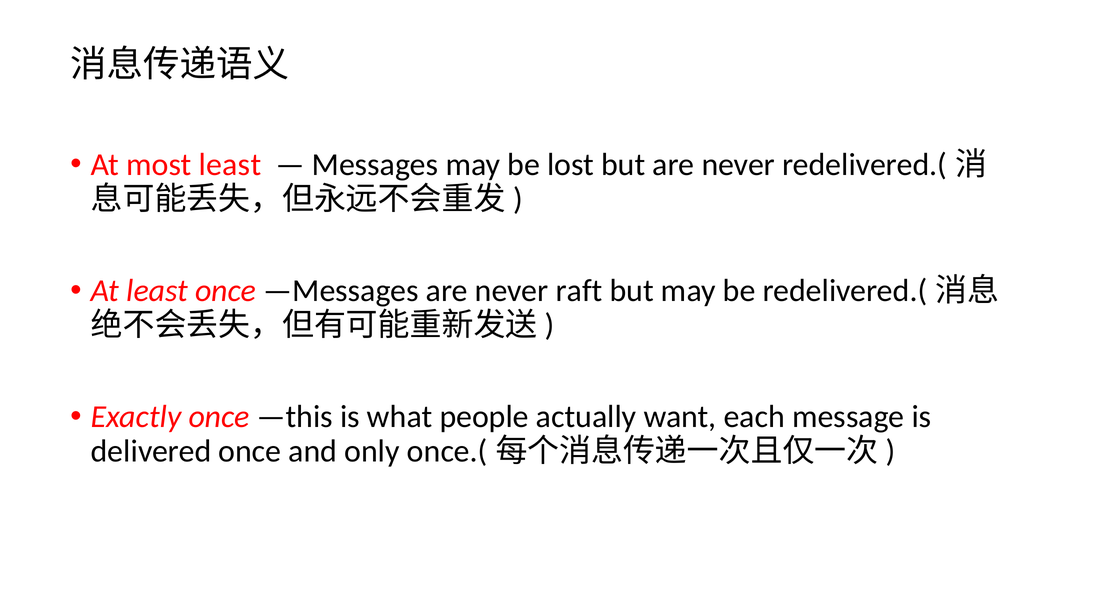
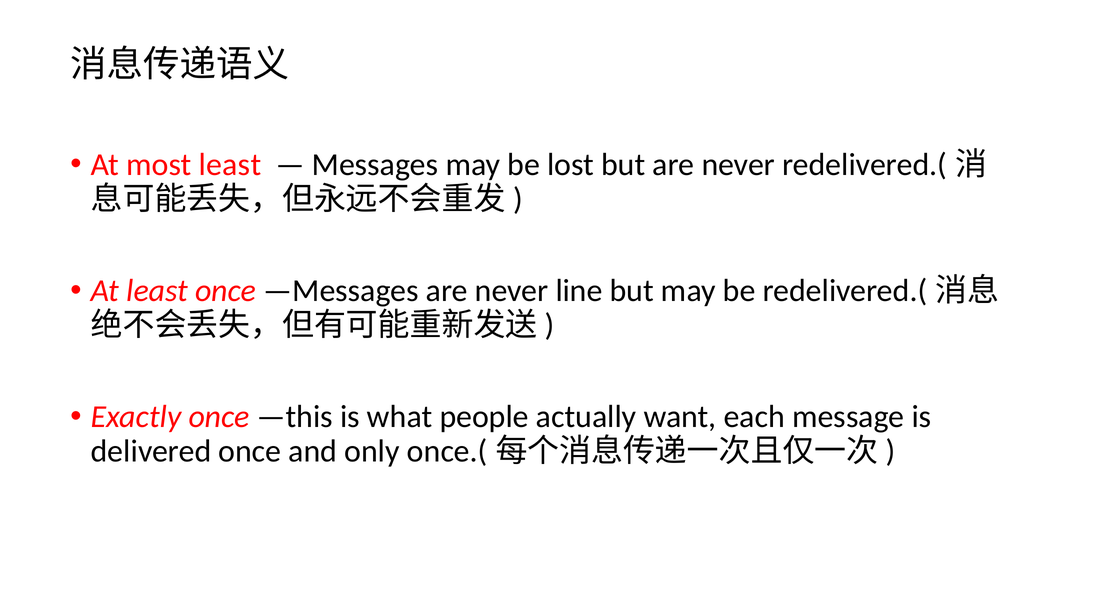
raft: raft -> line
